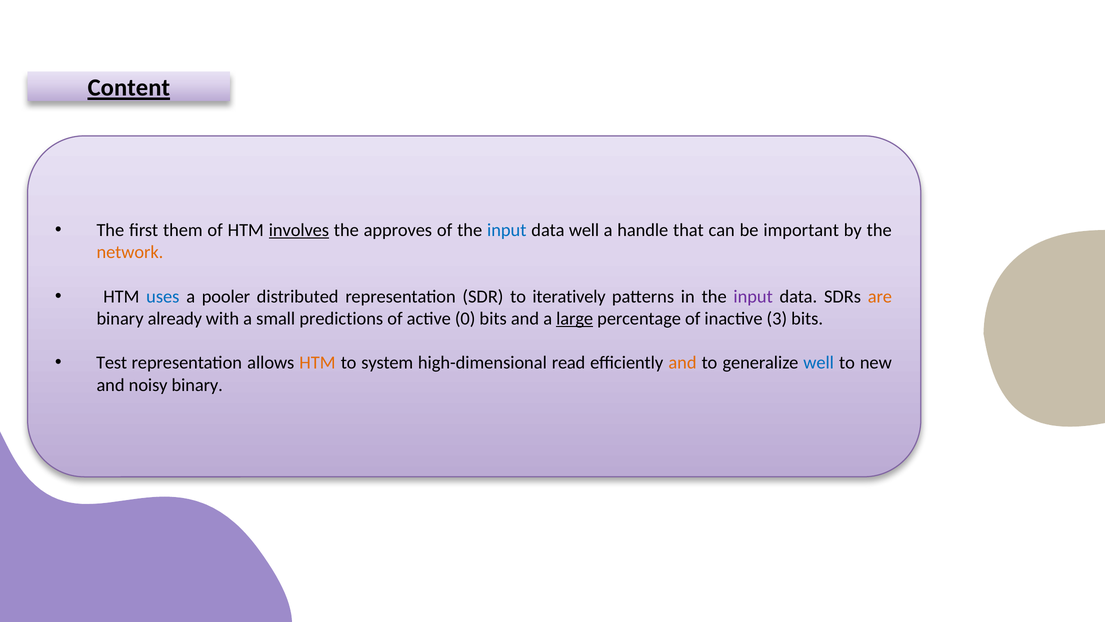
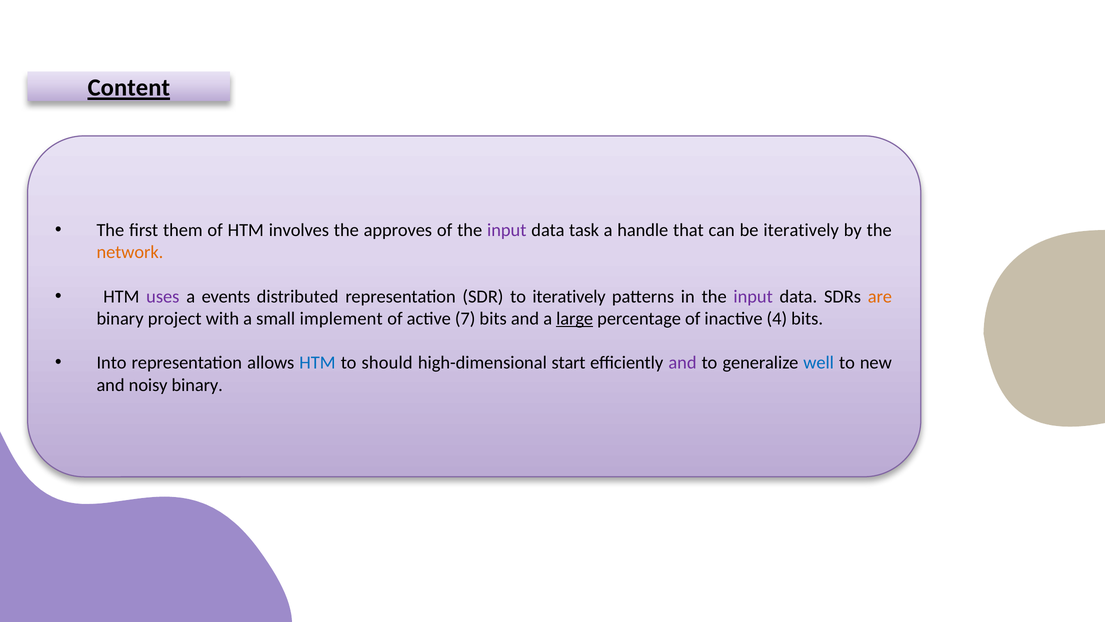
involves underline: present -> none
input at (507, 230) colour: blue -> purple
data well: well -> task
be important: important -> iteratively
uses colour: blue -> purple
pooler: pooler -> events
already: already -> project
predictions: predictions -> implement
0: 0 -> 7
3: 3 -> 4
Test: Test -> Into
HTM at (317, 363) colour: orange -> blue
system: system -> should
read: read -> start
and at (682, 363) colour: orange -> purple
